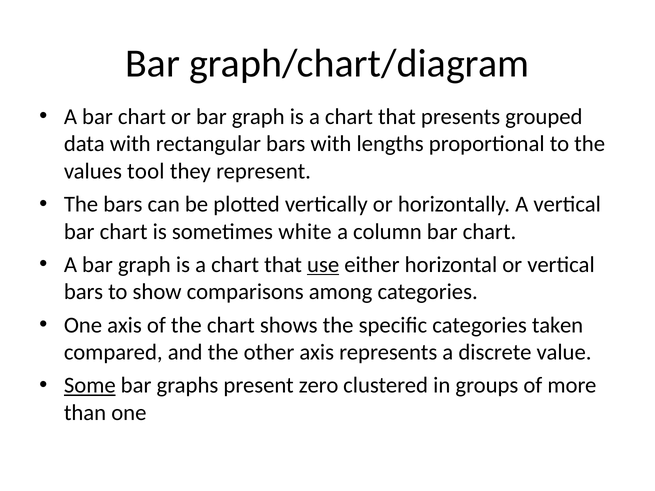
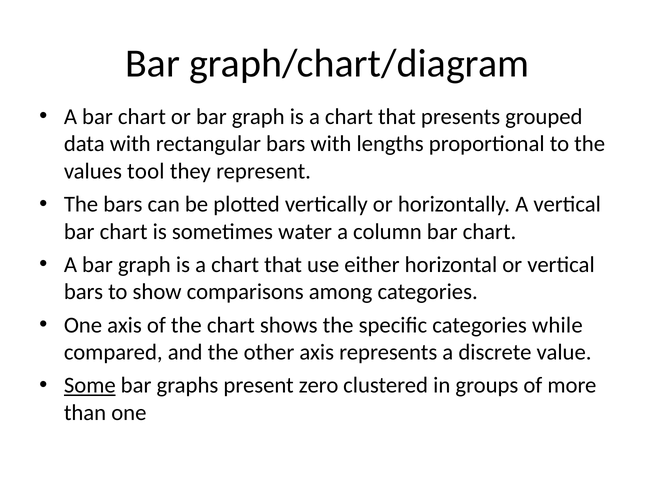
white: white -> water
use underline: present -> none
taken: taken -> while
